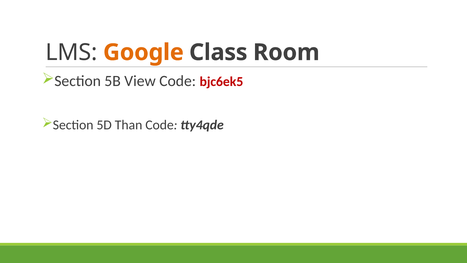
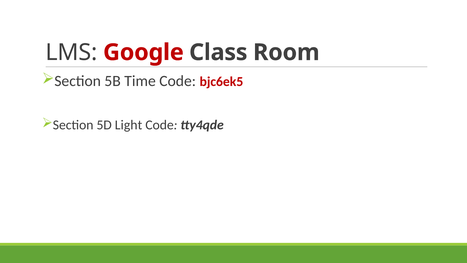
Google colour: orange -> red
View: View -> Time
Than: Than -> Light
